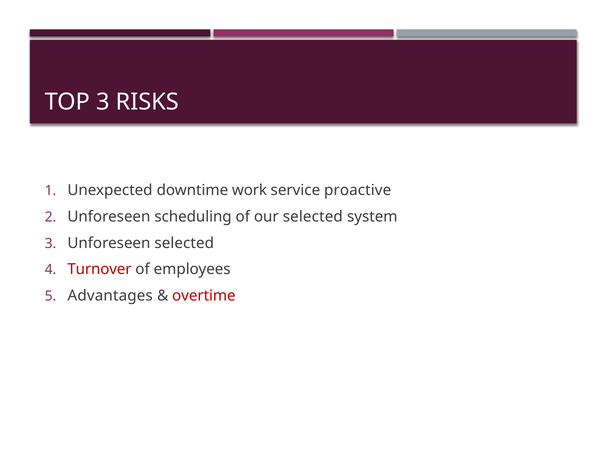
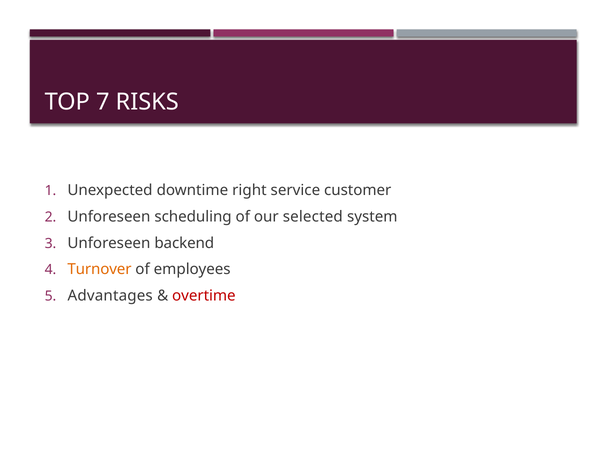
TOP 3: 3 -> 7
work: work -> right
proactive: proactive -> customer
Unforeseen selected: selected -> backend
Turnover colour: red -> orange
